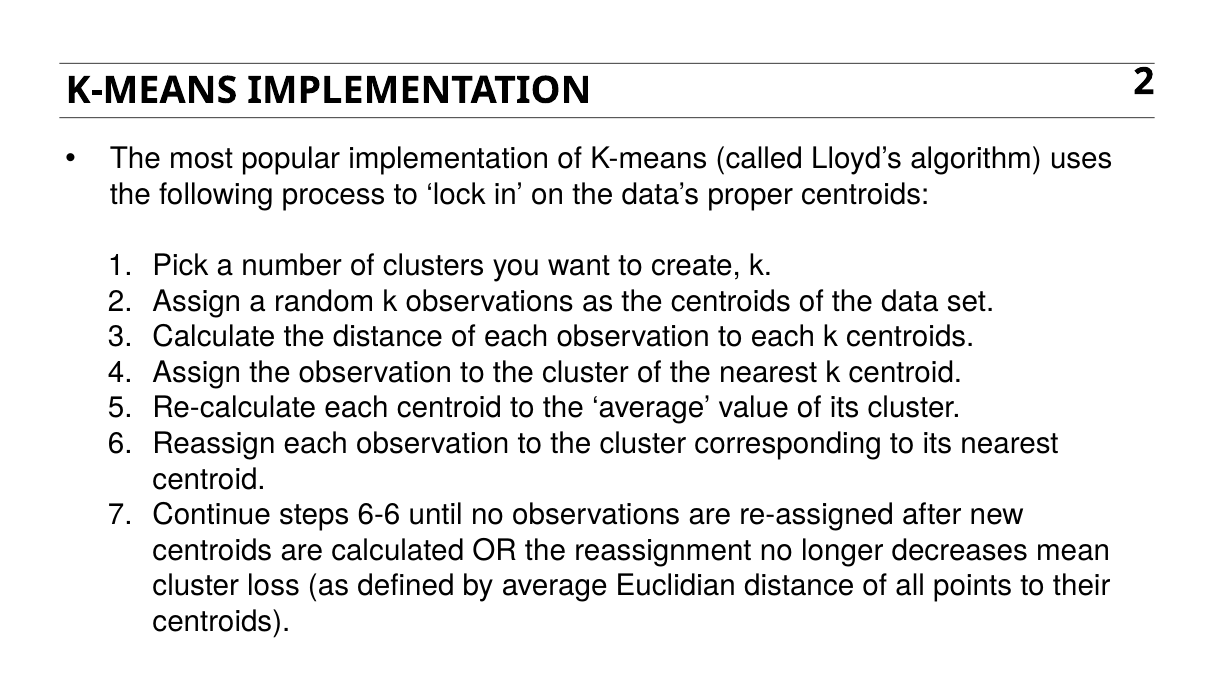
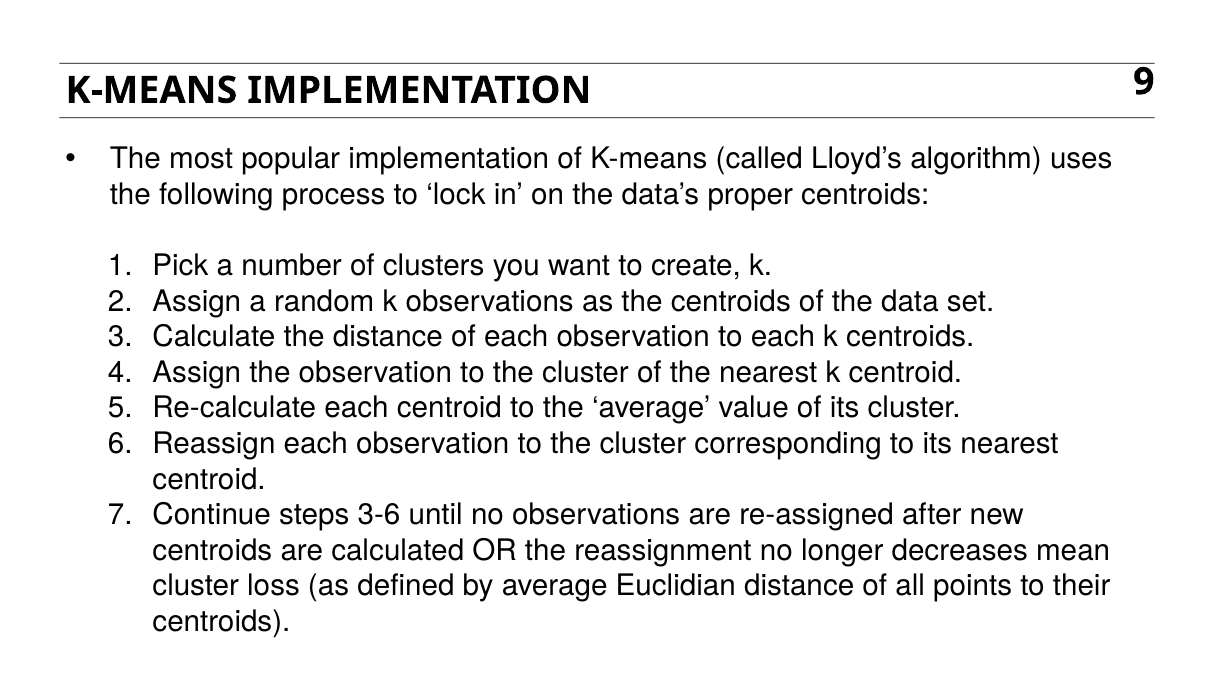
IMPLEMENTATION 2: 2 -> 9
6-6: 6-6 -> 3-6
